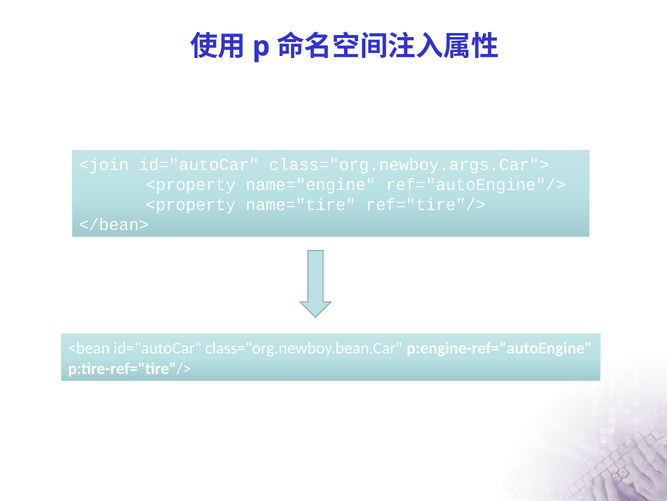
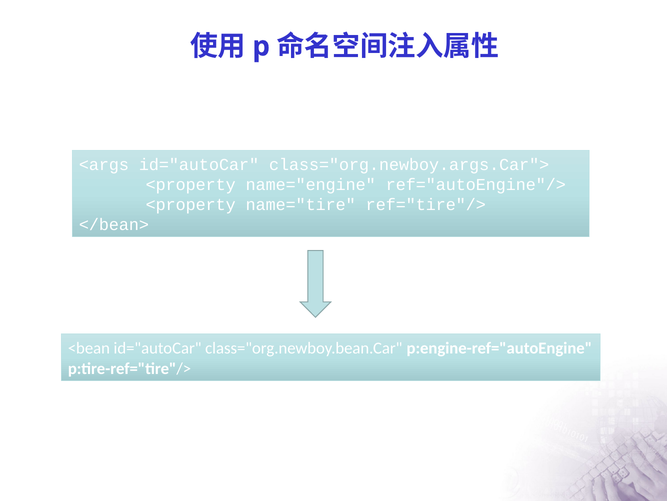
<join: <join -> <args
